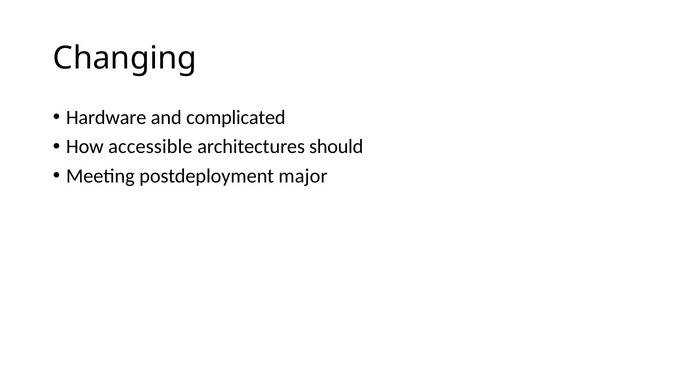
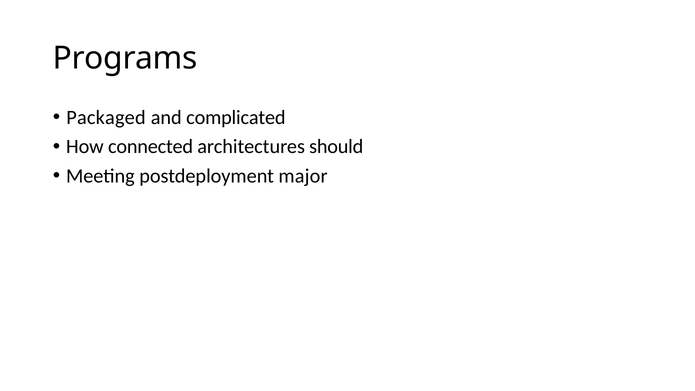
Changing: Changing -> Programs
Hardware: Hardware -> Packaged
accessible: accessible -> connected
